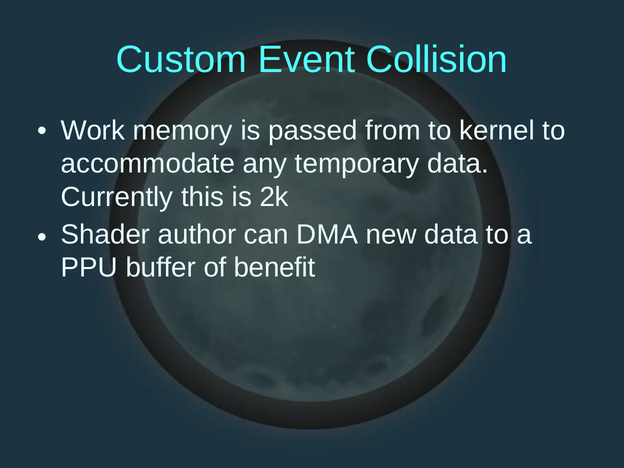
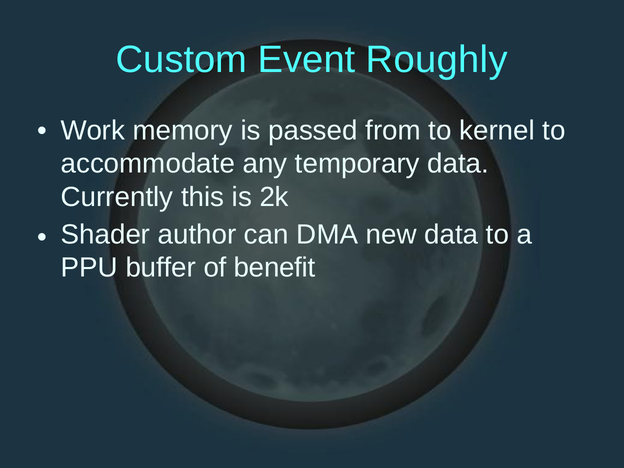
Collision: Collision -> Roughly
